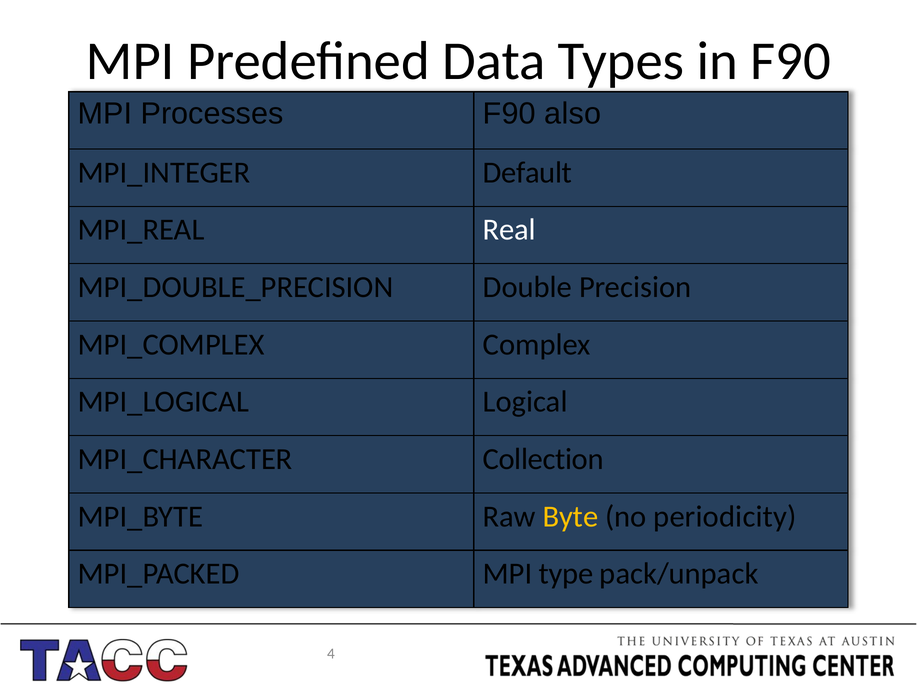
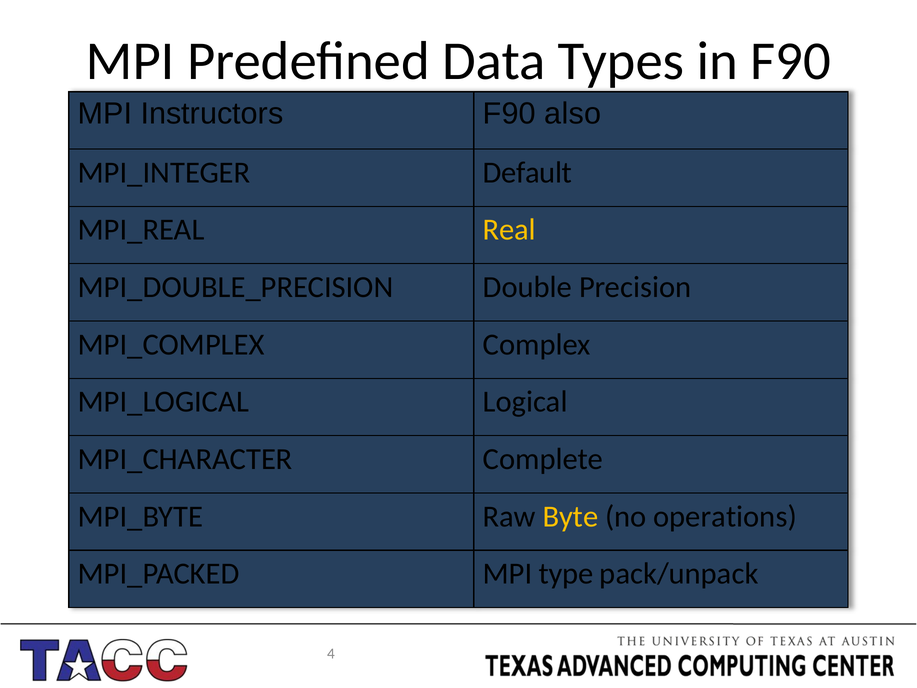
Processes: Processes -> Instructors
Real colour: white -> yellow
Collection: Collection -> Complete
periodicity: periodicity -> operations
